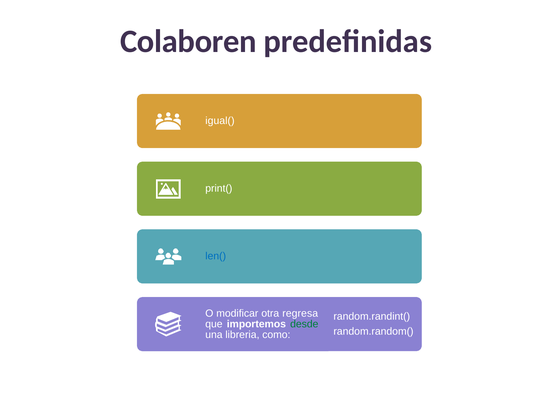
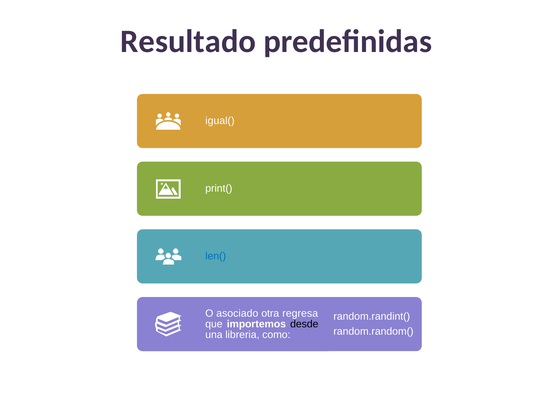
Colaboren: Colaboren -> Resultado
modificar: modificar -> asociado
desde colour: green -> black
